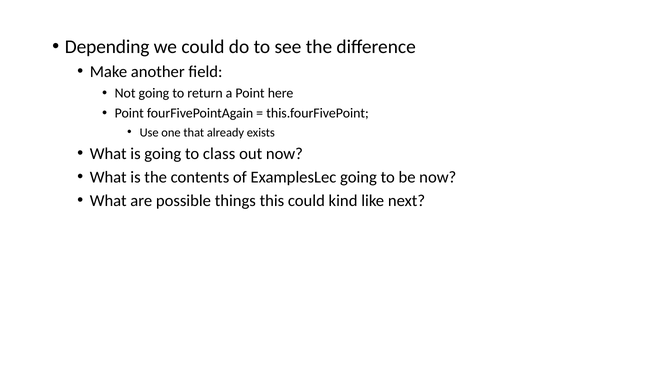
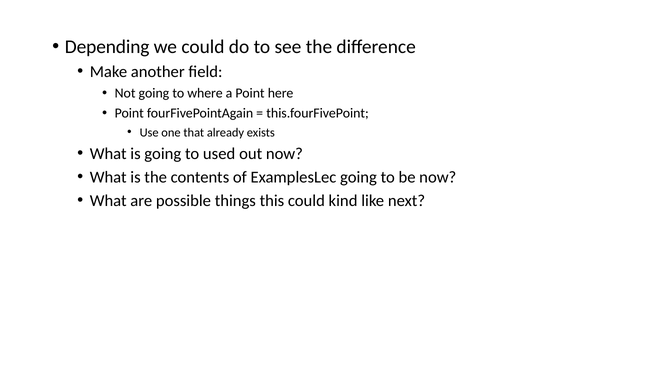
return: return -> where
class: class -> used
